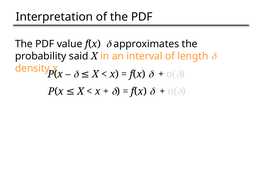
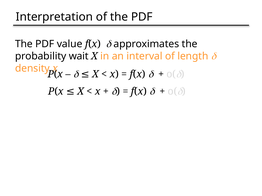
said: said -> wait
